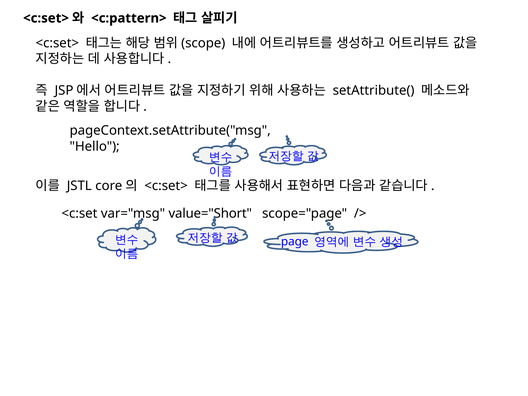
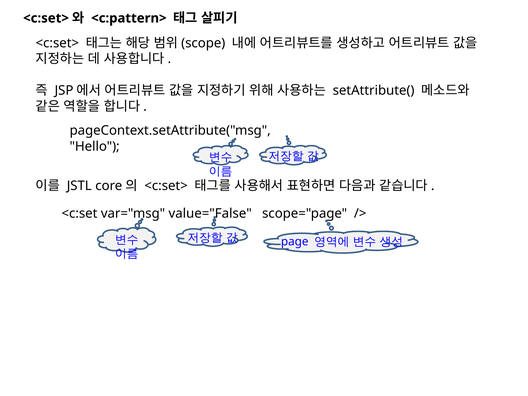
value="Short: value="Short -> value="False
